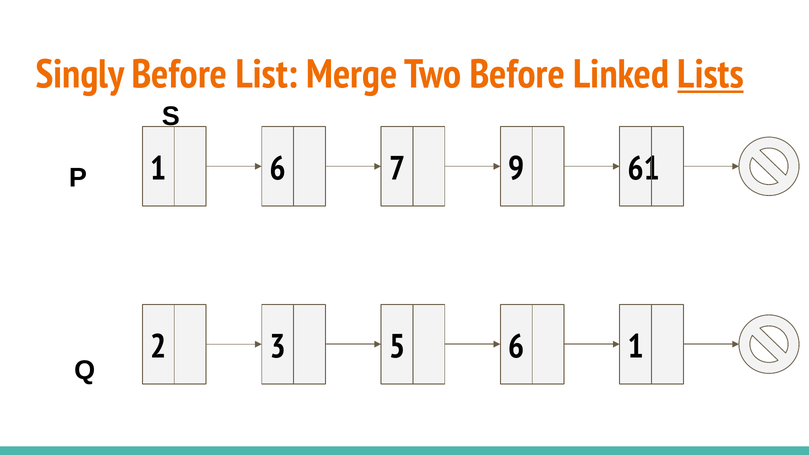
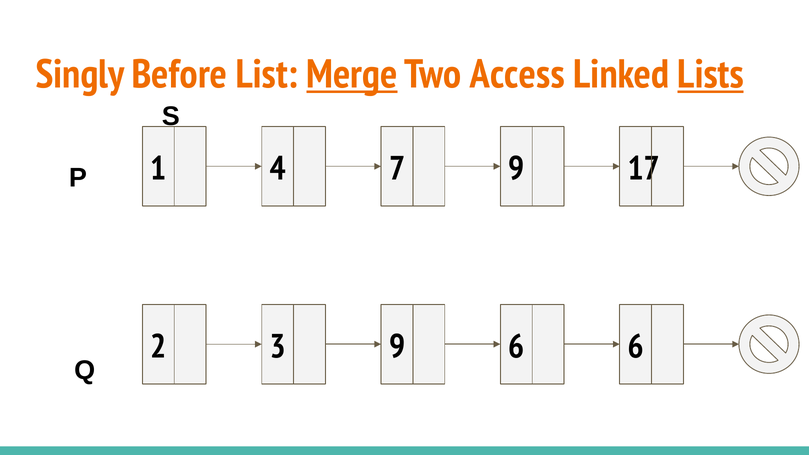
Merge underline: none -> present
Two Before: Before -> Access
1 6: 6 -> 4
61: 61 -> 17
3 5: 5 -> 9
6 1: 1 -> 6
